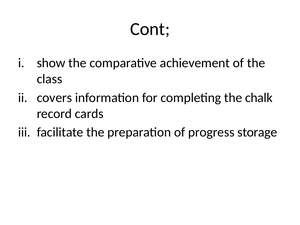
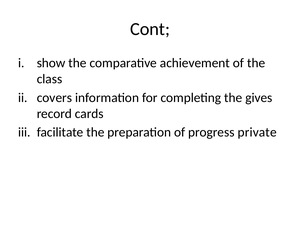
chalk: chalk -> gives
storage: storage -> private
